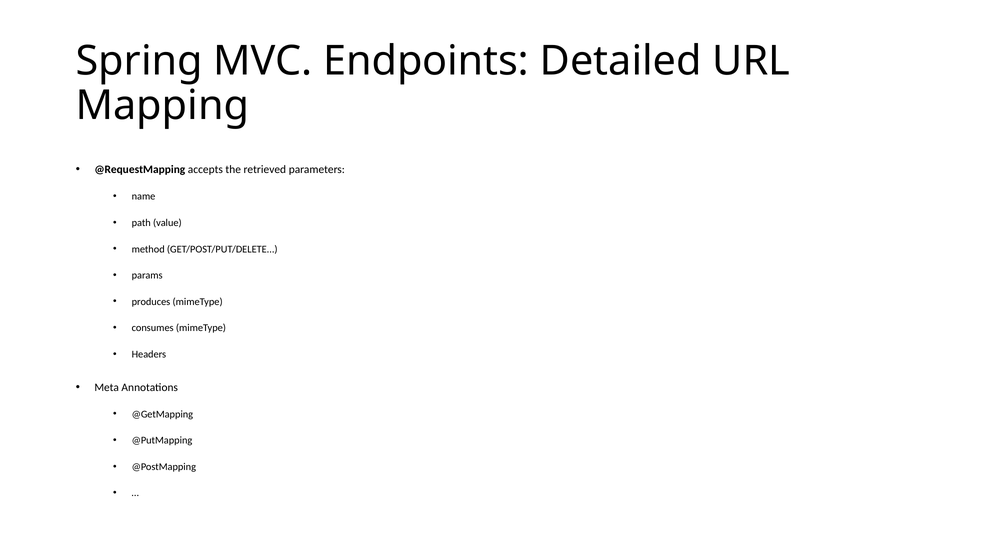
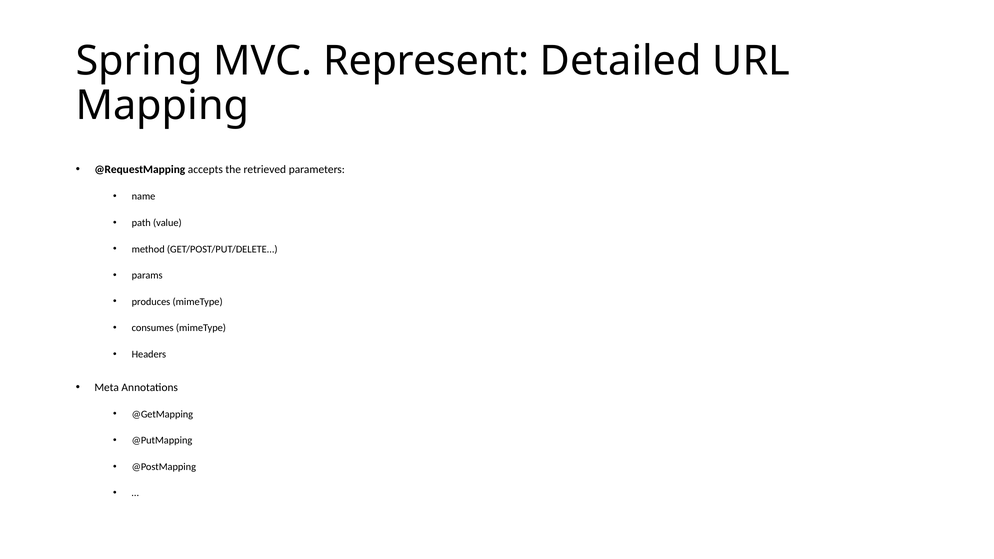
Endpoints: Endpoints -> Represent
